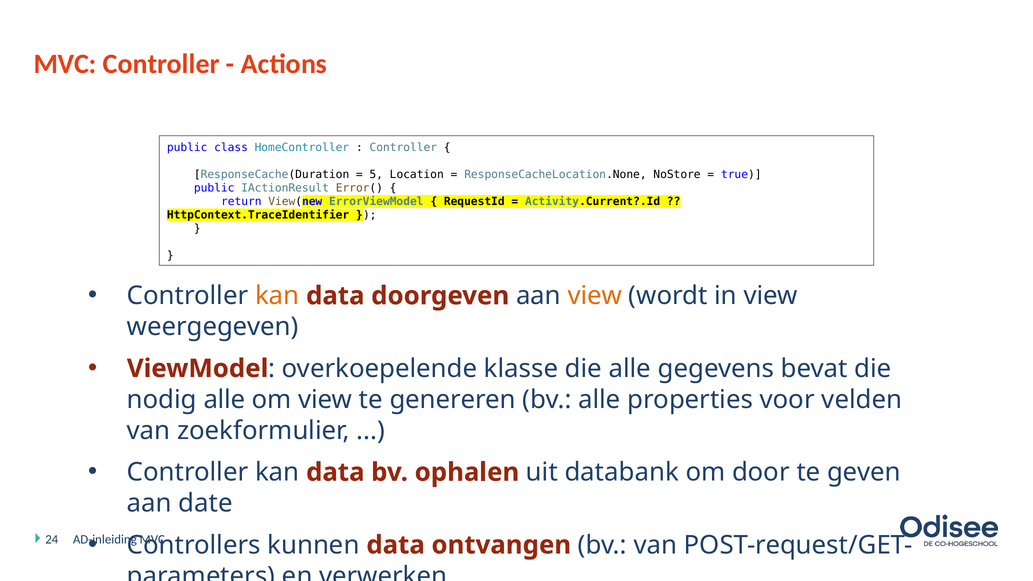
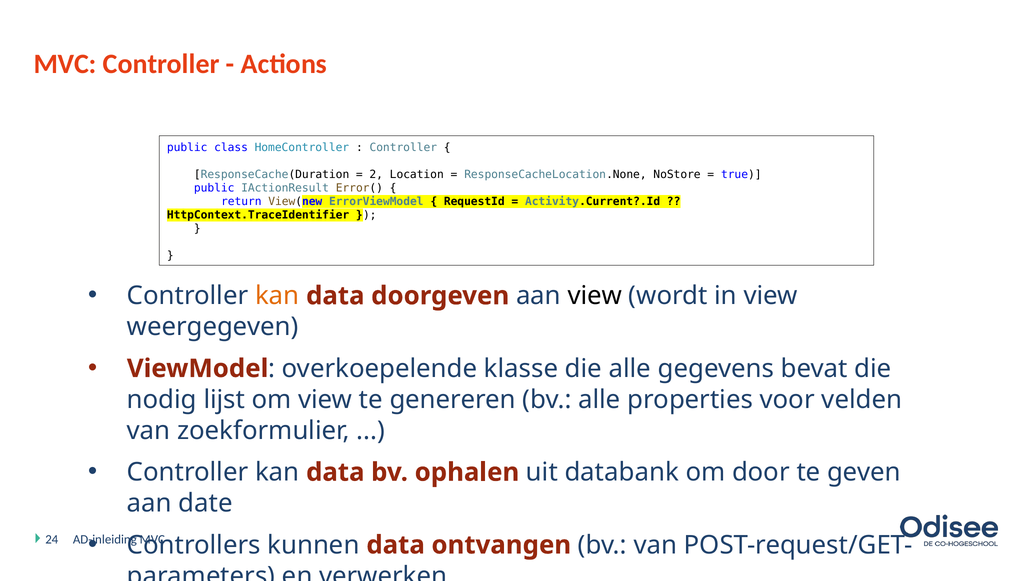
5: 5 -> 2
view at (595, 296) colour: orange -> black
nodig alle: alle -> lijst
